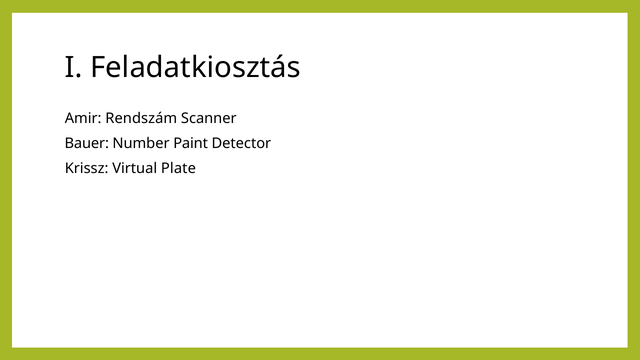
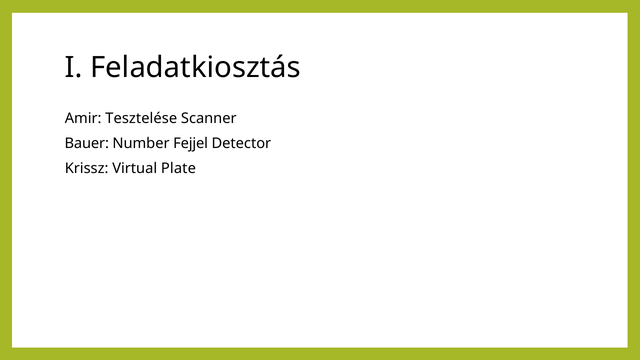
Rendszám: Rendszám -> Tesztelése
Paint: Paint -> Fejjel
